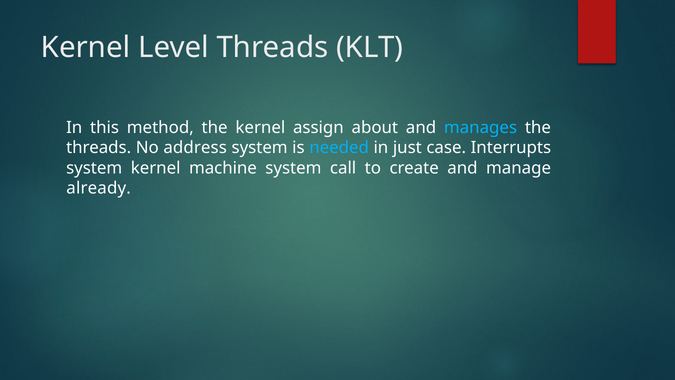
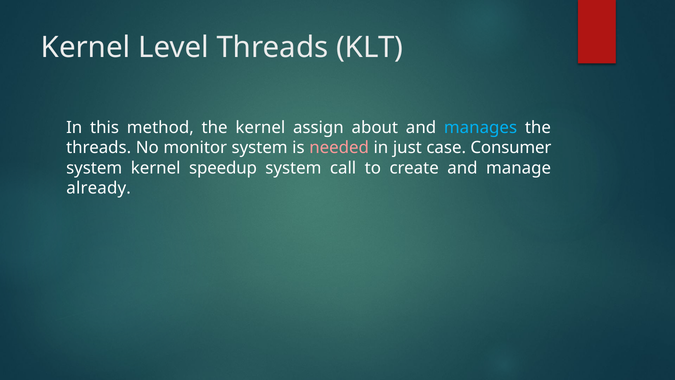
address: address -> monitor
needed colour: light blue -> pink
Interrupts: Interrupts -> Consumer
machine: machine -> speedup
